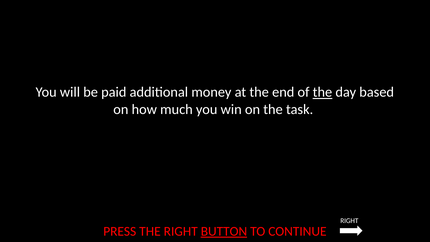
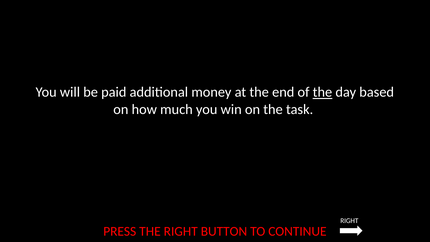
BUTTON underline: present -> none
